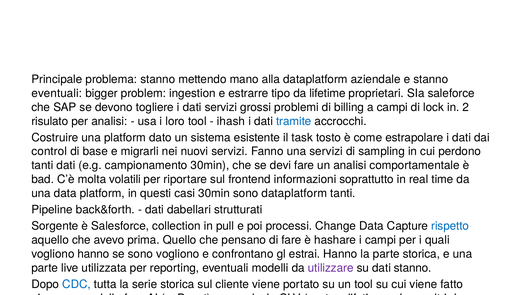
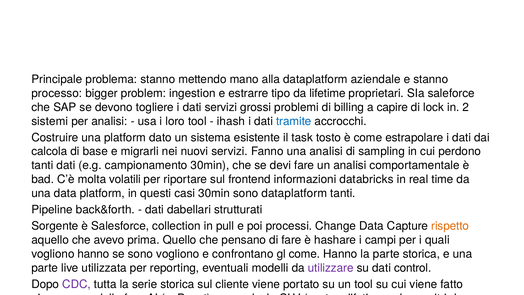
eventuali at (57, 93): eventuali -> processo
a campi: campi -> capire
risulato at (50, 121): risulato -> sistemi
control at (49, 151): control -> calcola
una servizi: servizi -> analisi
informazioni soprattutto: soprattutto -> databricks
rispetto colour: blue -> orange
gl estrai: estrai -> come
dati stanno: stanno -> control
CDC colour: blue -> purple
